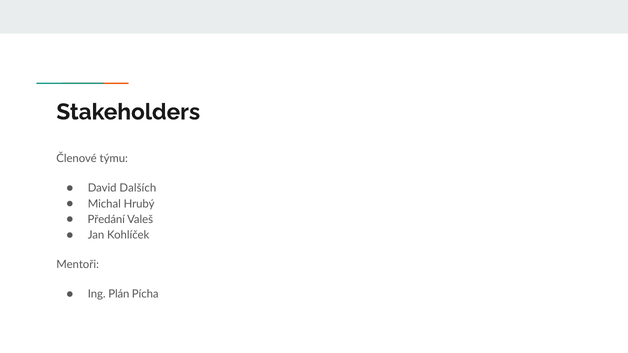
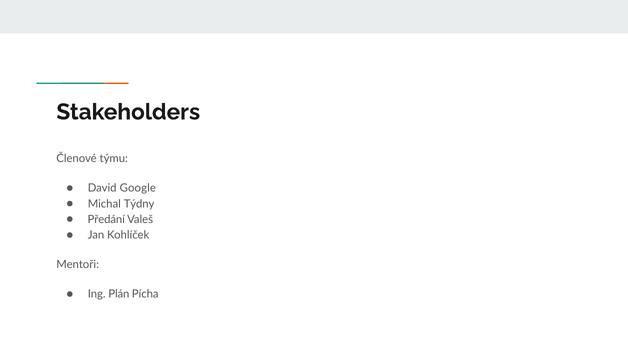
Dalších: Dalších -> Google
Hrubý: Hrubý -> Týdny
